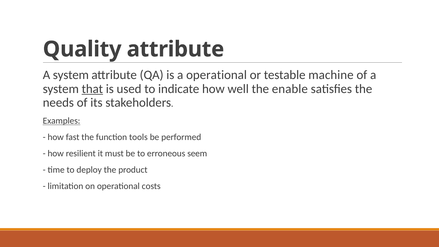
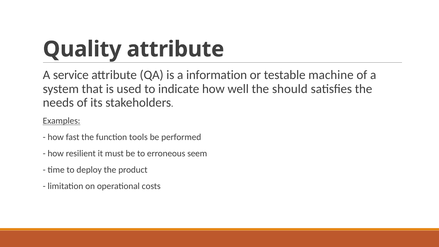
system at (71, 75): system -> service
a operational: operational -> information
that underline: present -> none
enable: enable -> should
